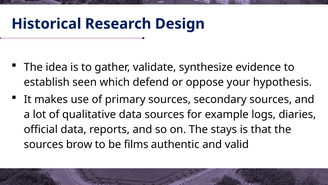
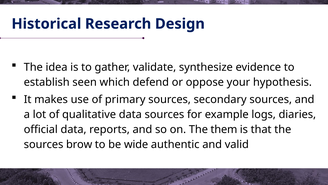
stays: stays -> them
films: films -> wide
